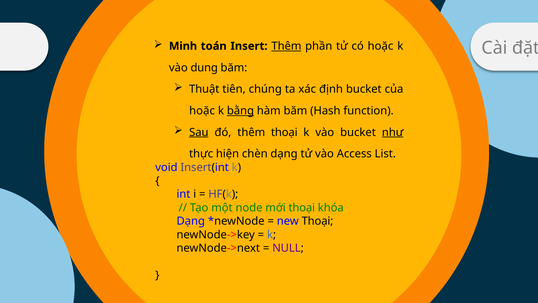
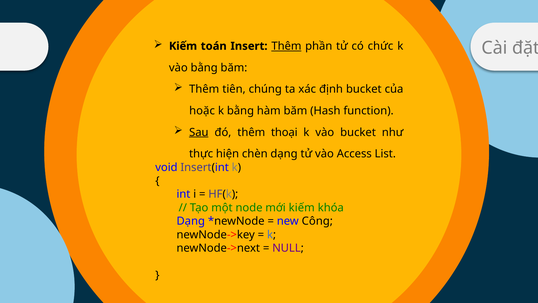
Minh at (183, 46): Minh -> Kiếm
có hoặc: hoặc -> chức
vào dung: dung -> bằng
Thuật at (204, 89): Thuật -> Thêm
bằng at (240, 111) underline: present -> none
như underline: present -> none
mới thoại: thoại -> kiếm
new Thoại: Thoại -> Công
